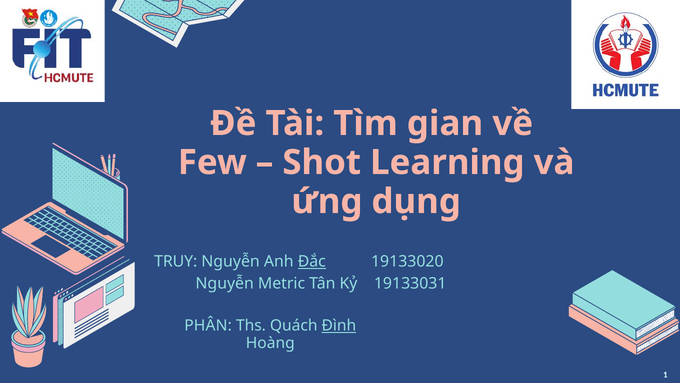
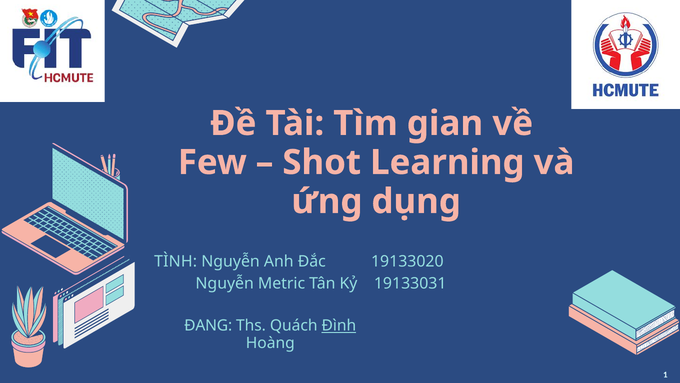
TRUY: TRUY -> TÌNH
Đắc underline: present -> none
PHÂN: PHÂN -> ĐANG
